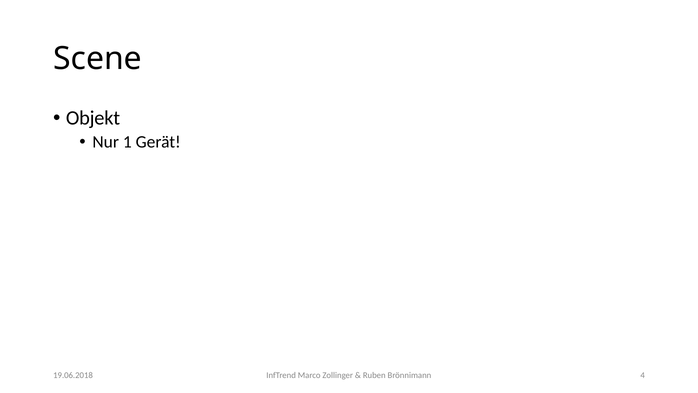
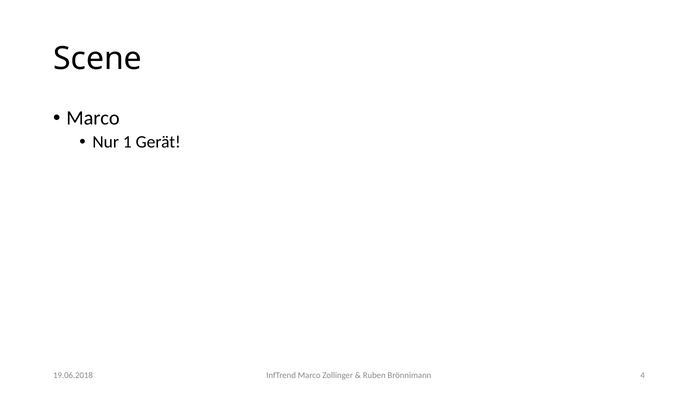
Objekt at (93, 118): Objekt -> Marco
